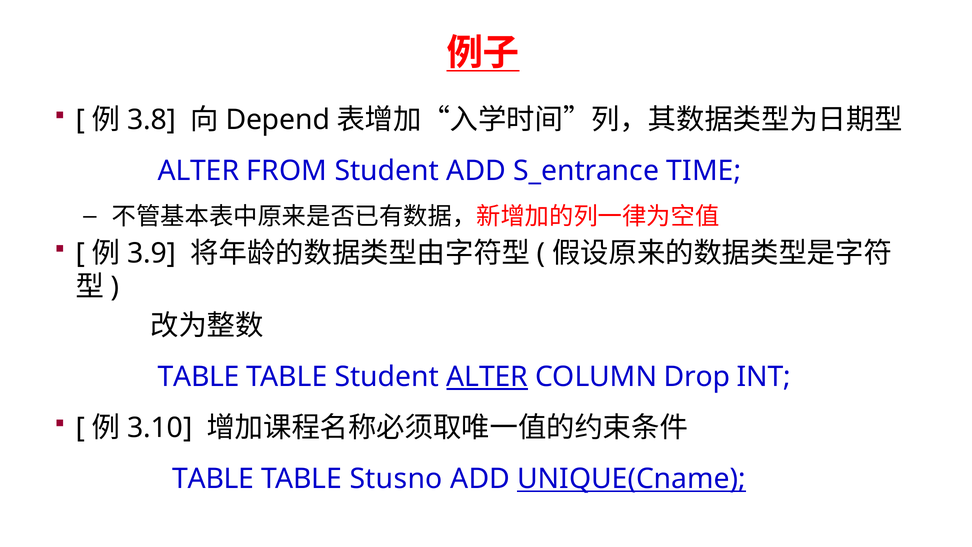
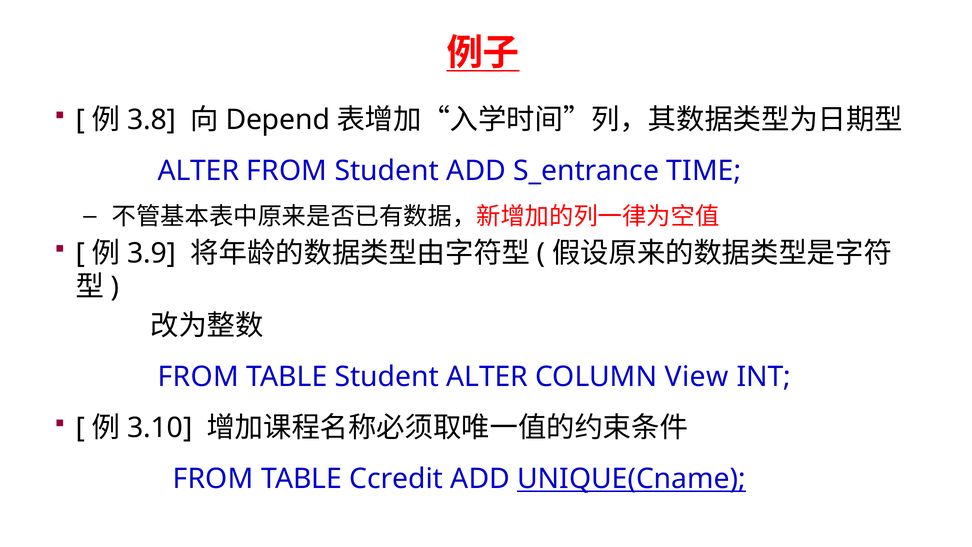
TABLE at (199, 377): TABLE -> FROM
ALTER at (487, 377) underline: present -> none
Drop: Drop -> View
TABLE at (213, 479): TABLE -> FROM
Stusno: Stusno -> Ccredit
